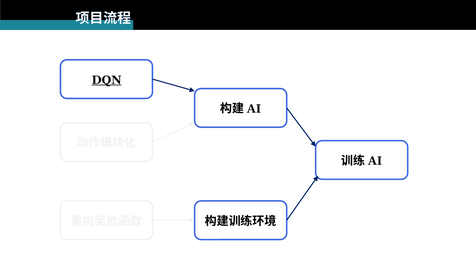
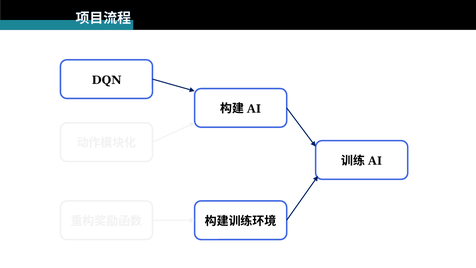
DQN underline: present -> none
